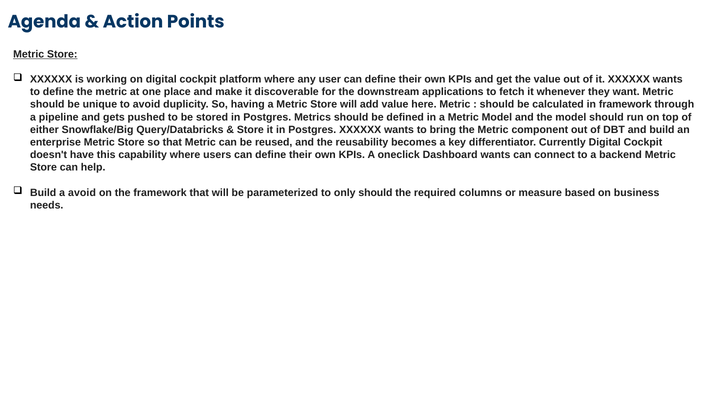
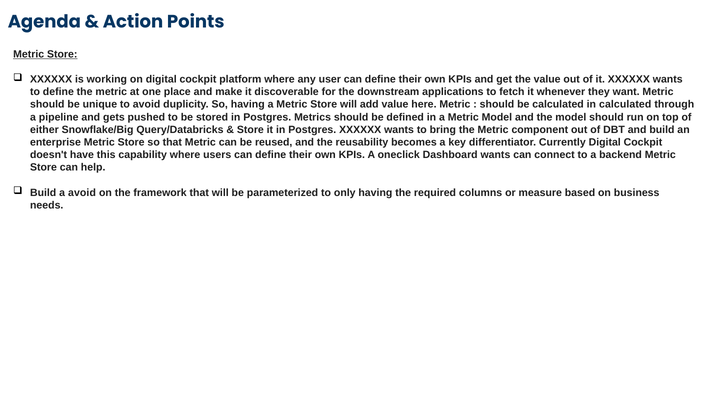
in framework: framework -> calculated
only should: should -> having
